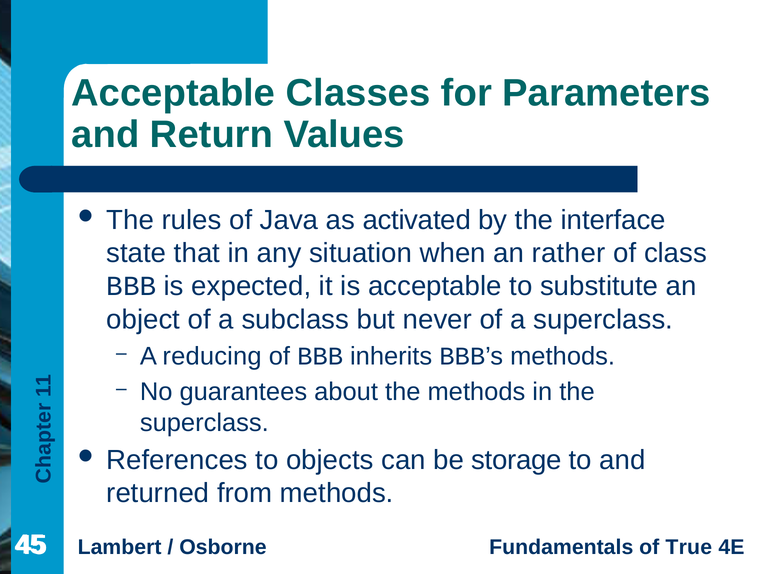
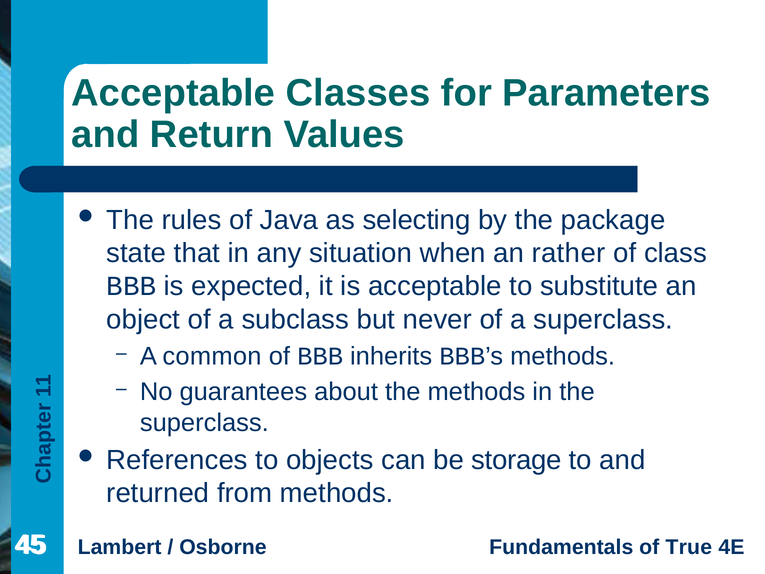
activated: activated -> selecting
interface: interface -> package
reducing: reducing -> common
